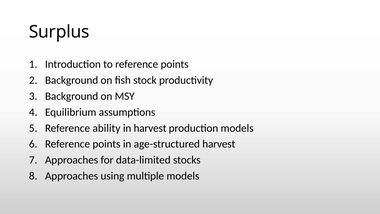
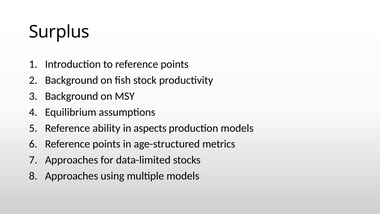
in harvest: harvest -> aspects
age-structured harvest: harvest -> metrics
